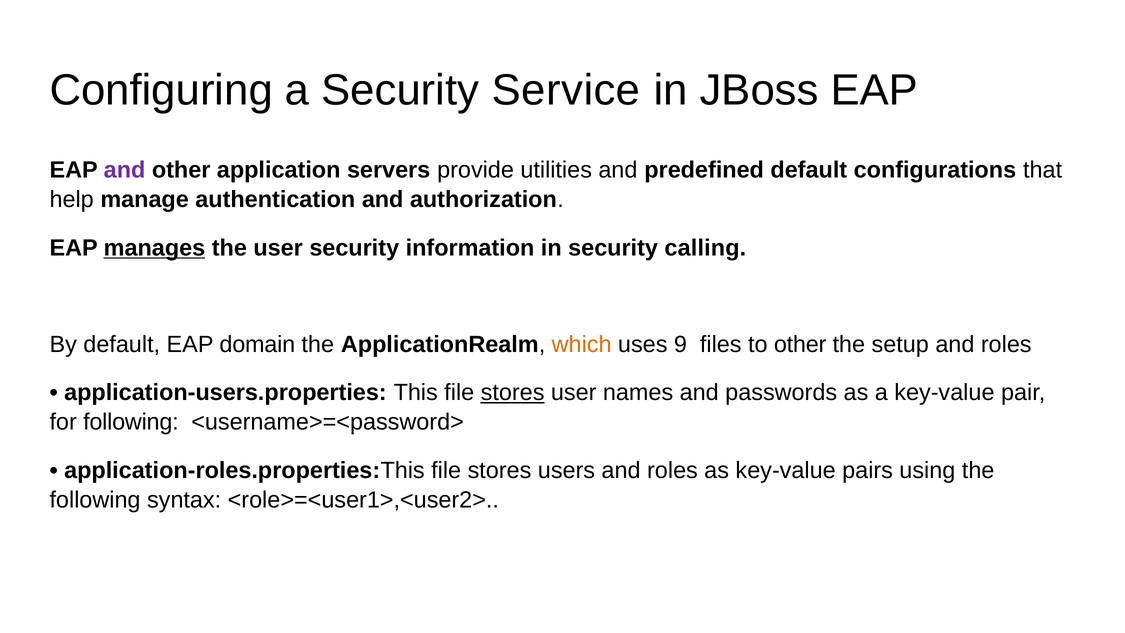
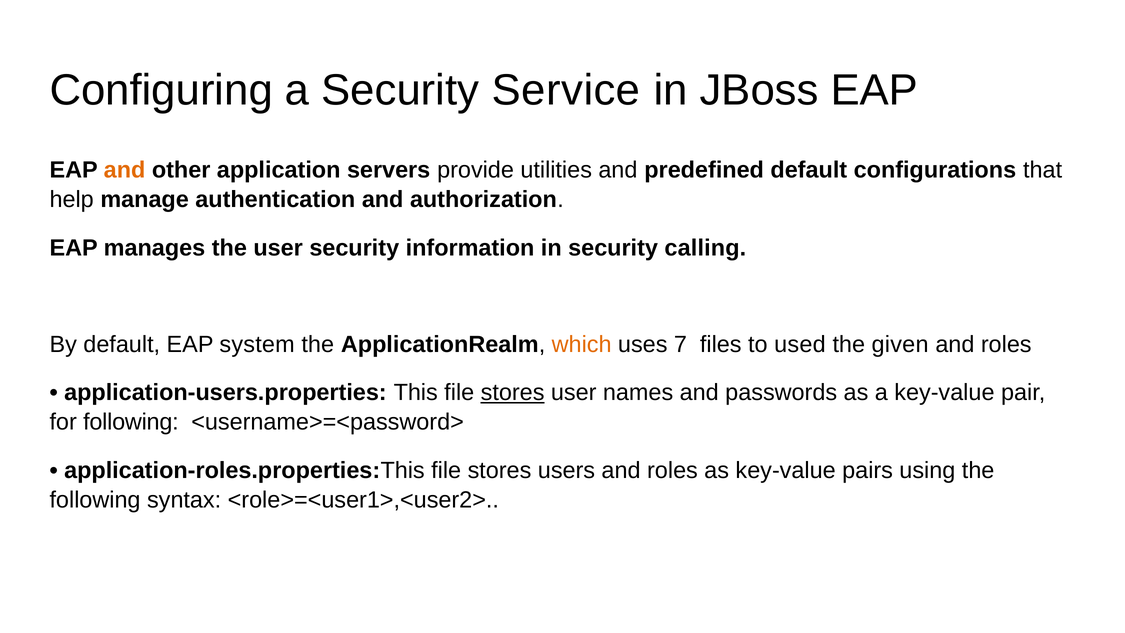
and at (125, 170) colour: purple -> orange
manages underline: present -> none
domain: domain -> system
9: 9 -> 7
to other: other -> used
setup: setup -> given
